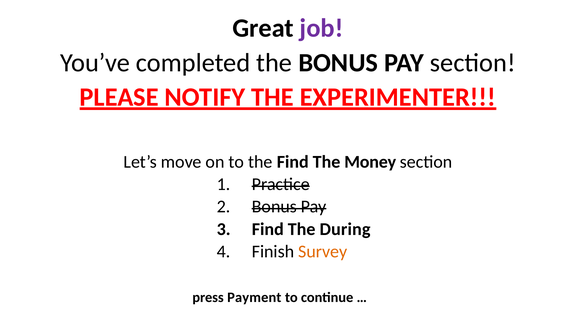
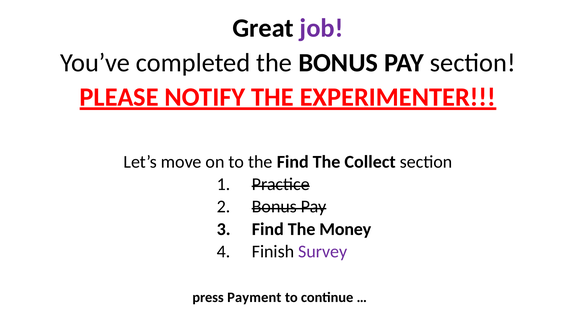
Money: Money -> Collect
During: During -> Money
Survey colour: orange -> purple
